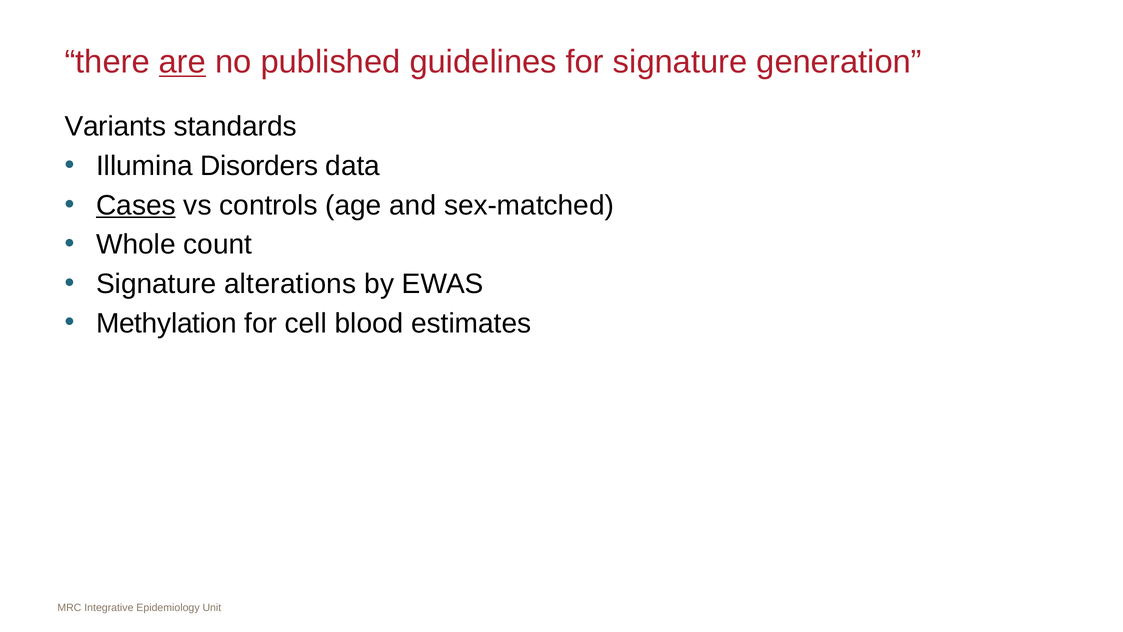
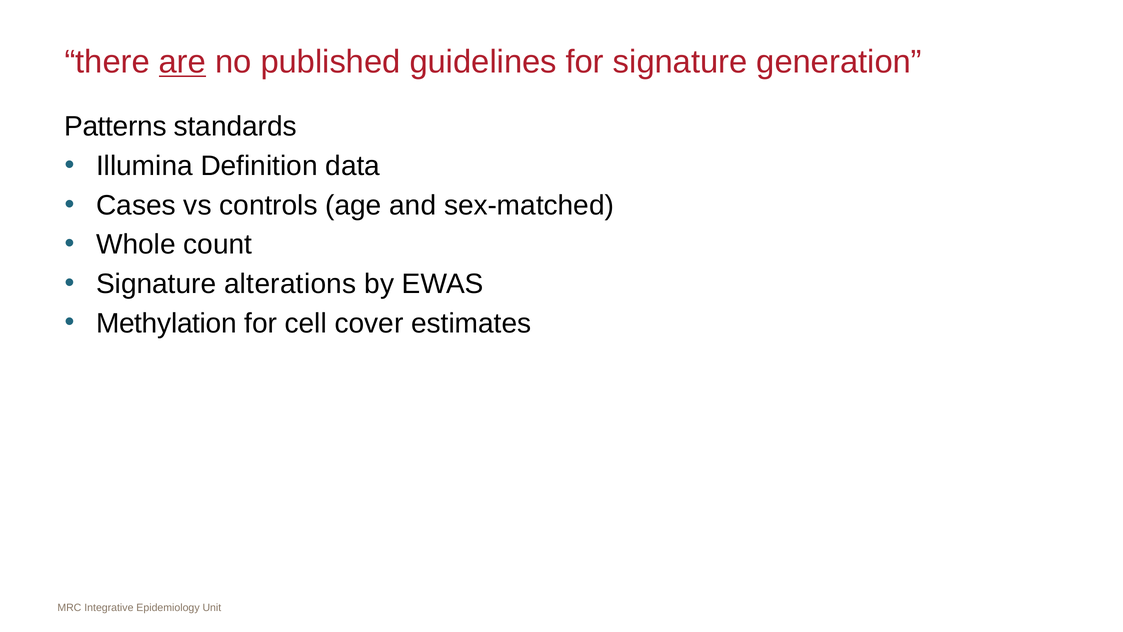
Variants: Variants -> Patterns
Disorders: Disorders -> Definition
Cases underline: present -> none
blood: blood -> cover
